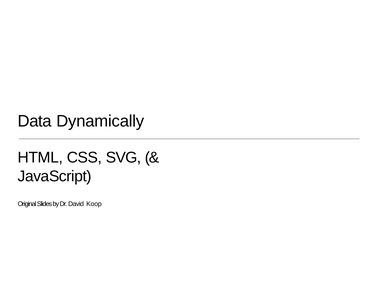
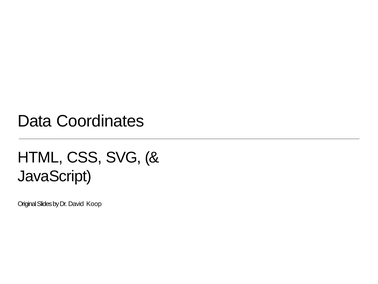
Dynamically: Dynamically -> Coordinates
